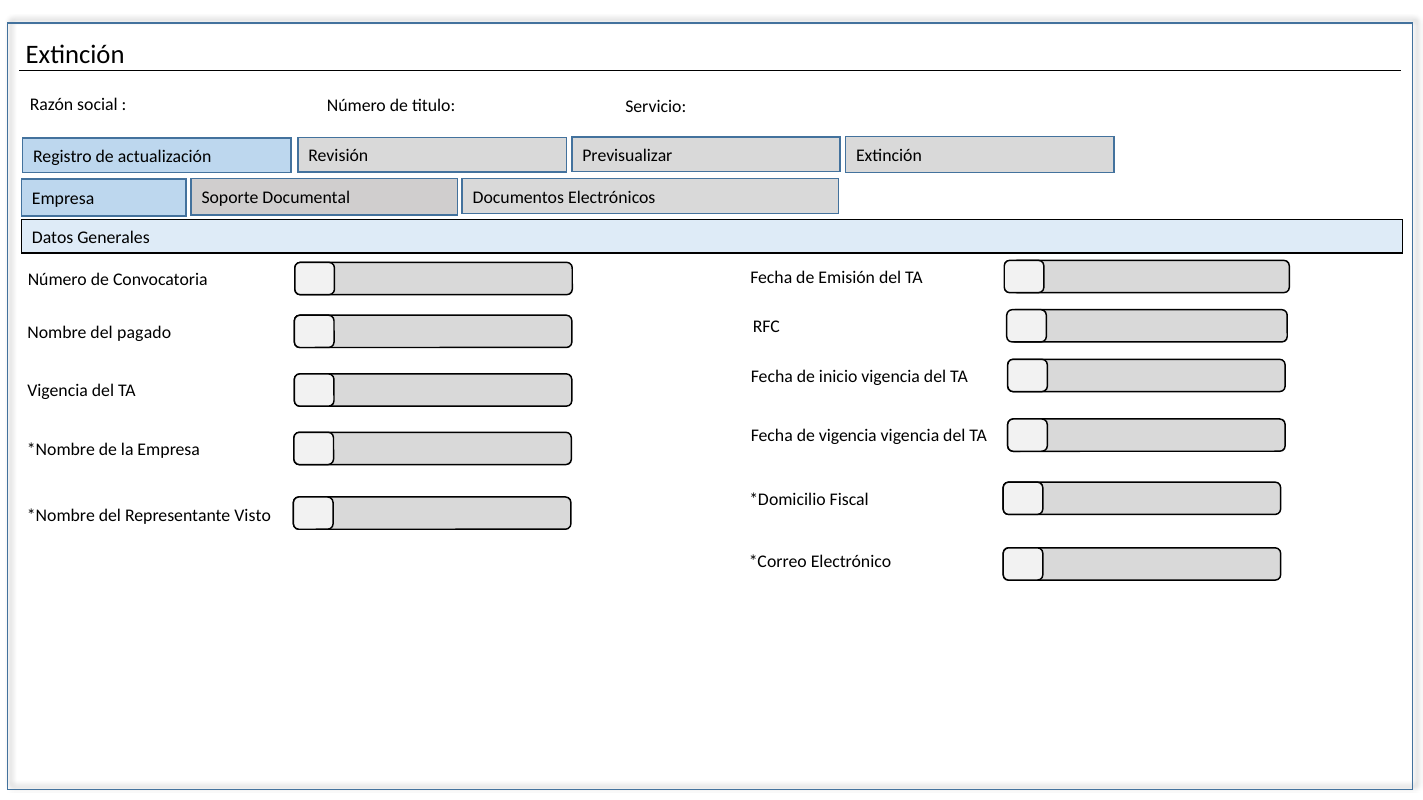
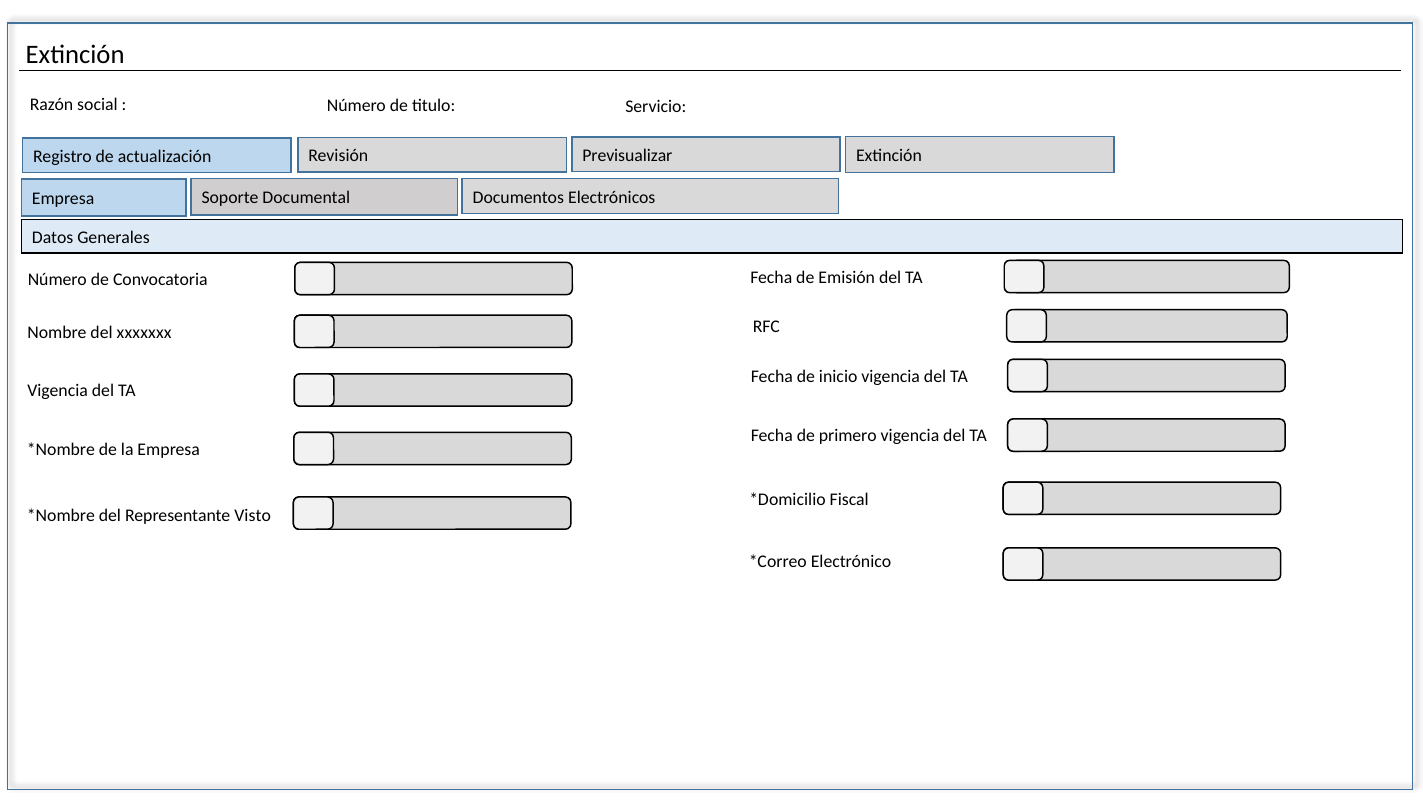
pagado: pagado -> xxxxxxx
de vigencia: vigencia -> primero
